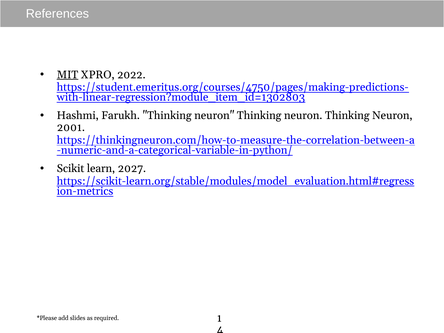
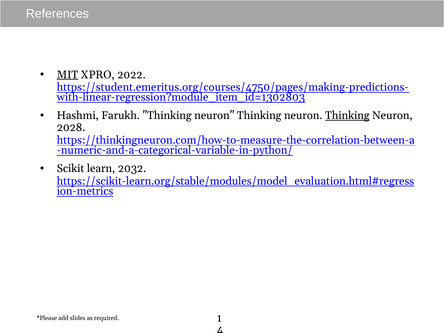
Thinking at (347, 116) underline: none -> present
2001: 2001 -> 2028
2027: 2027 -> 2032
